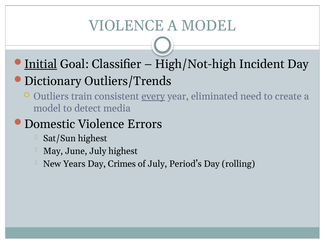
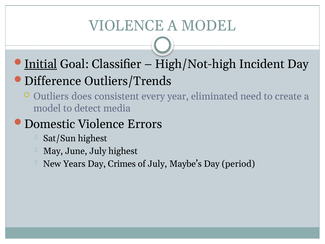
Dictionary: Dictionary -> Difference
train: train -> does
every underline: present -> none
Period’s: Period’s -> Maybe’s
rolling: rolling -> period
